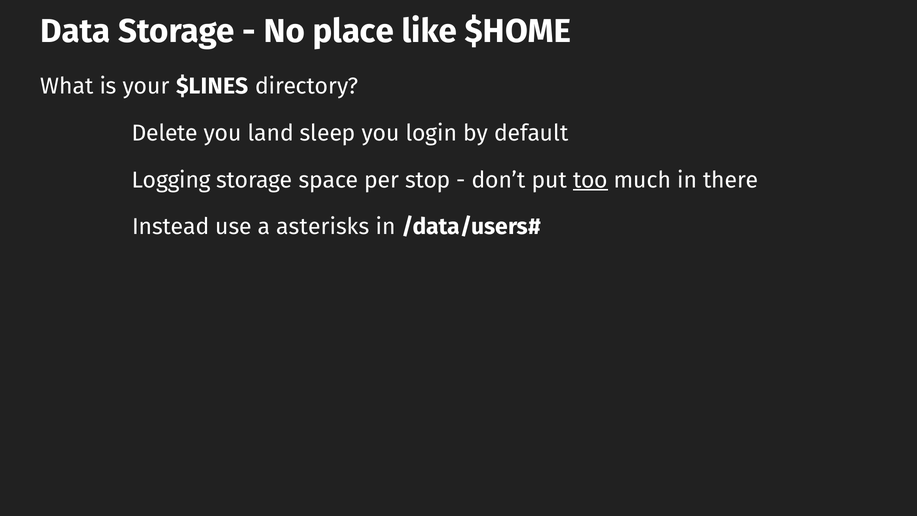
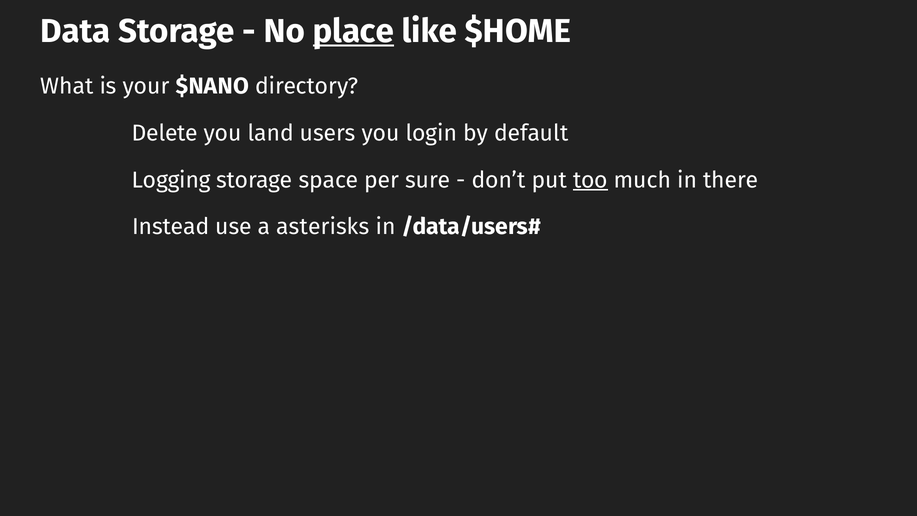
place underline: none -> present
$LINES: $LINES -> $NANO
sleep: sleep -> users
stop: stop -> sure
